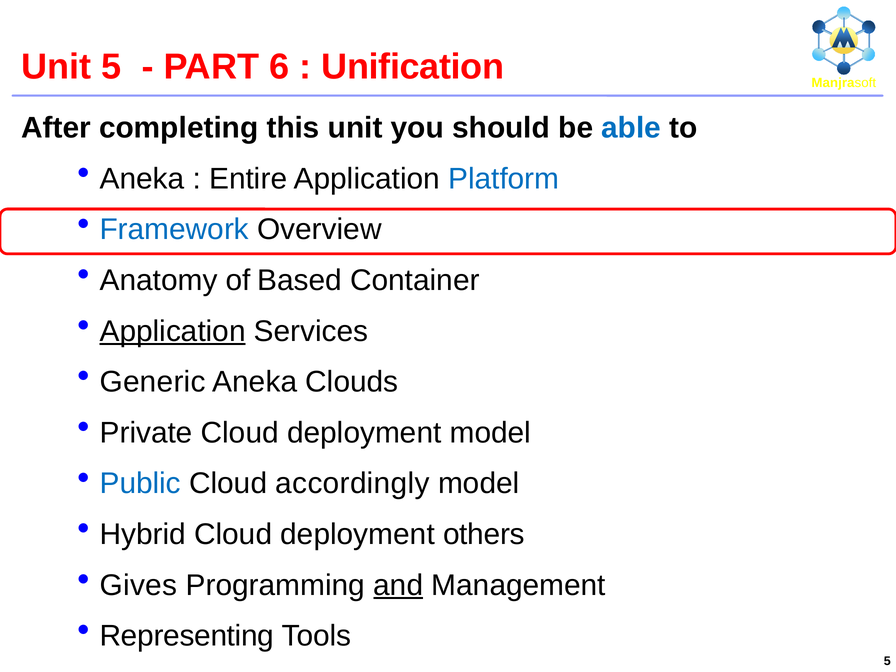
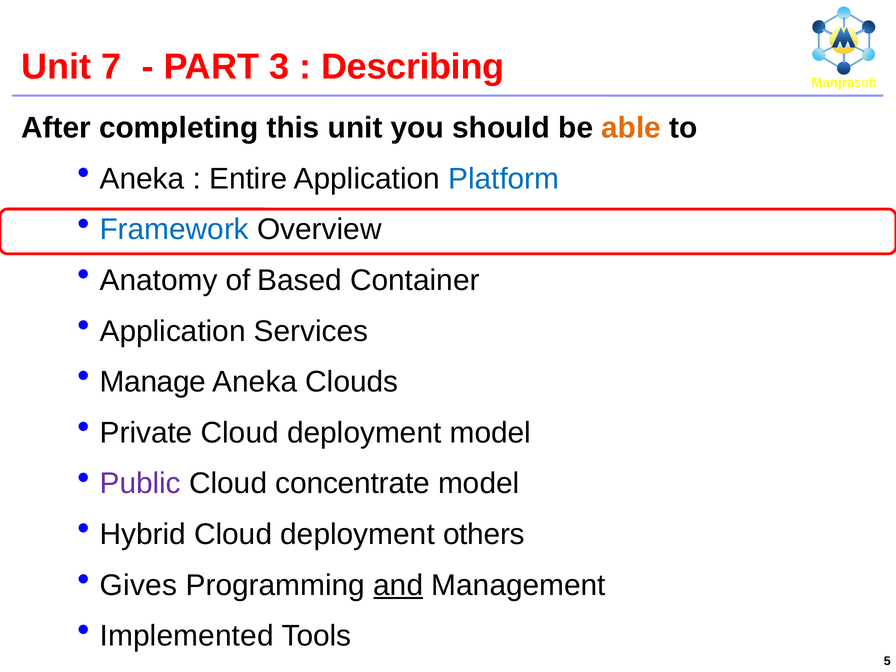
Unit 5: 5 -> 7
6: 6 -> 3
Unification: Unification -> Describing
able colour: blue -> orange
Application at (173, 331) underline: present -> none
Generic: Generic -> Manage
Public colour: blue -> purple
accordingly: accordingly -> concentrate
Representing: Representing -> Implemented
